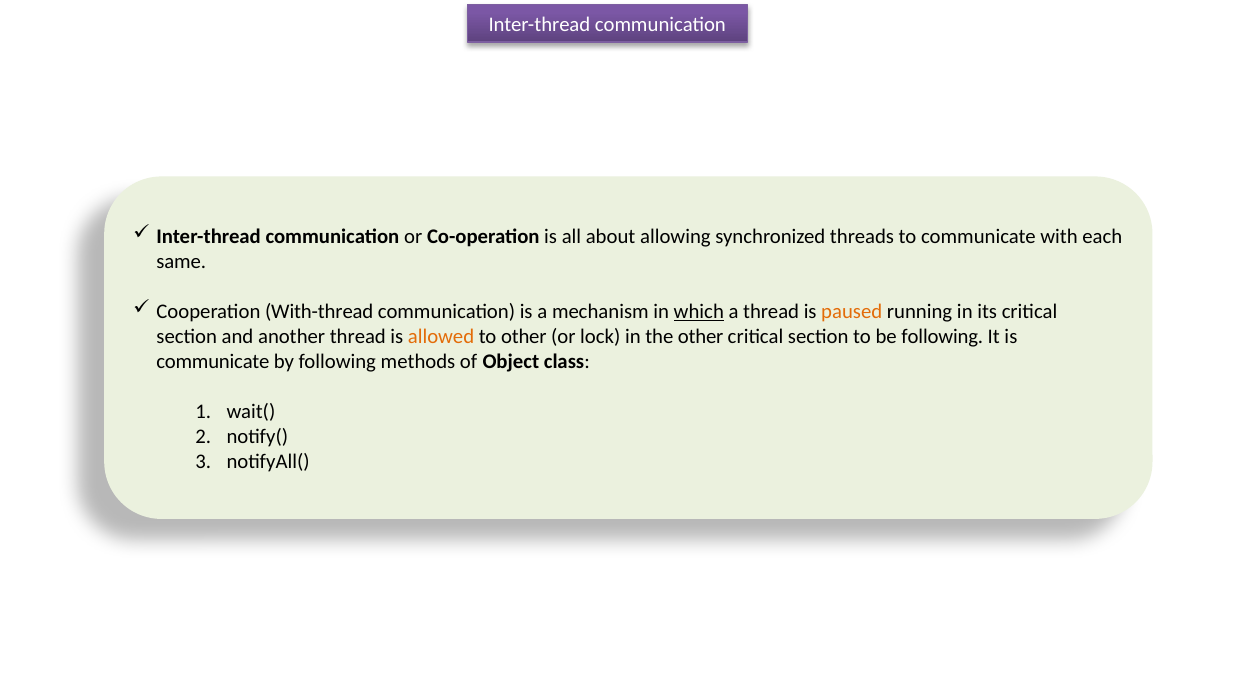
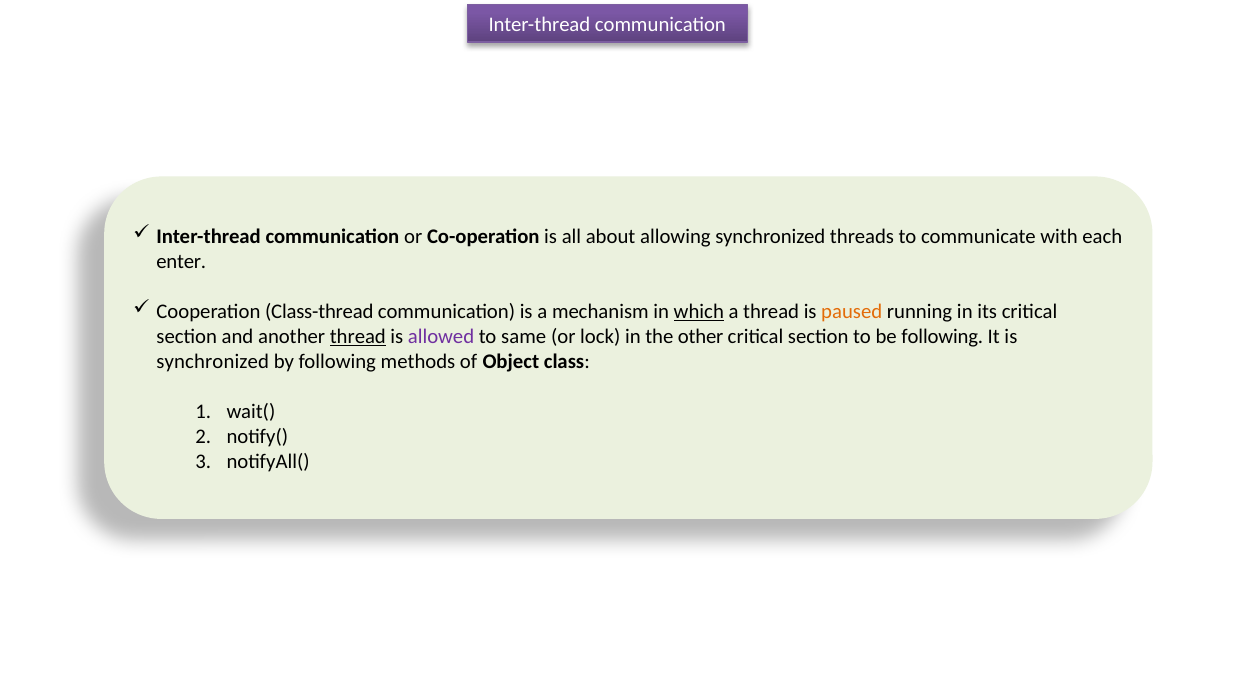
same: same -> enter
With-thread: With-thread -> Class-thread
thread at (358, 337) underline: none -> present
allowed colour: orange -> purple
to other: other -> same
communicate at (213, 362): communicate -> synchronized
